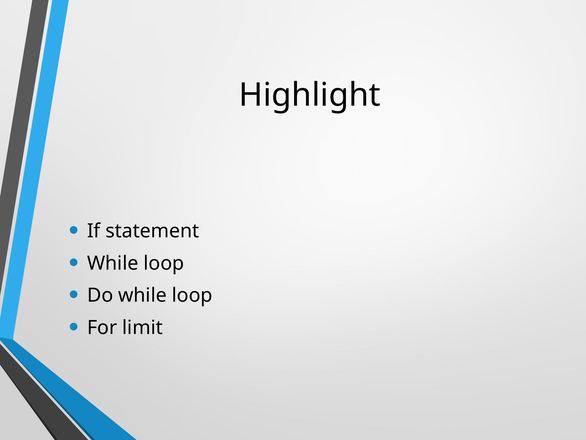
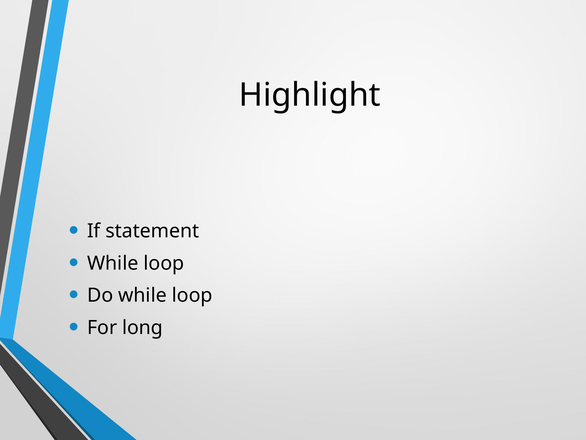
limit: limit -> long
